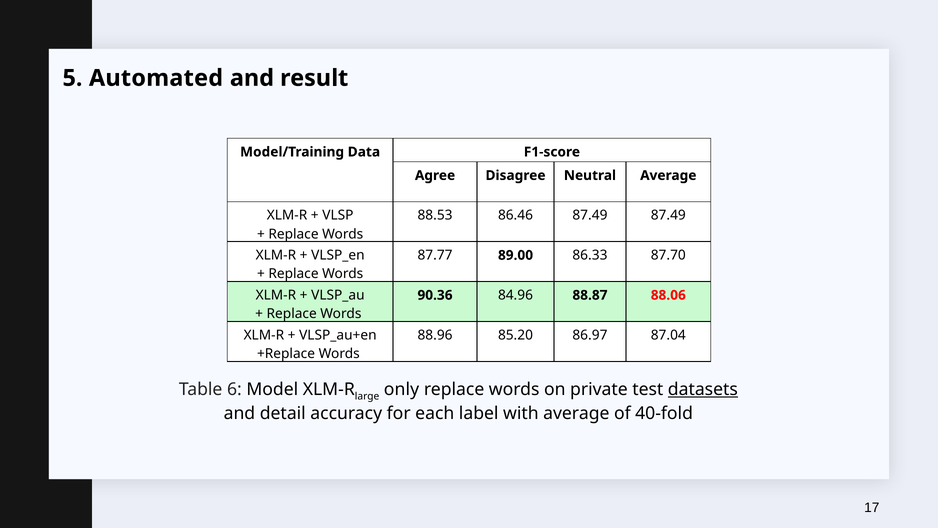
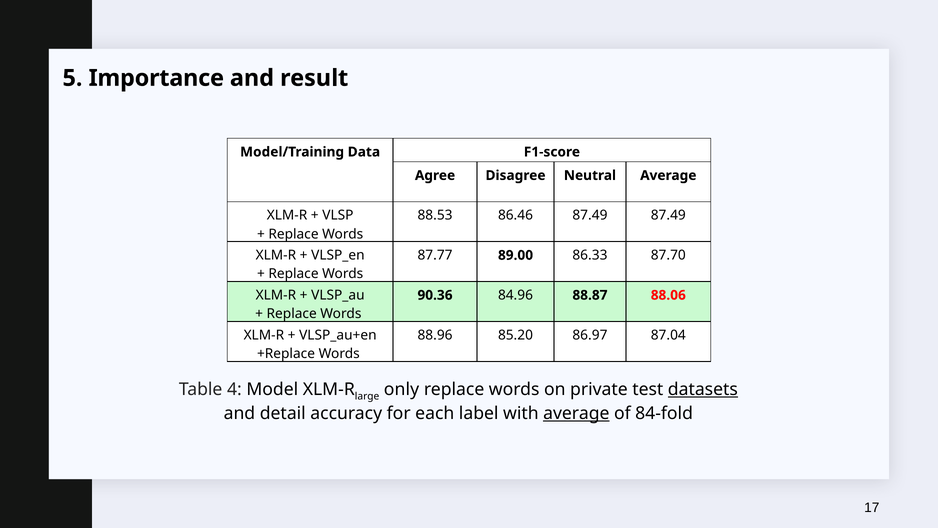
Automated: Automated -> Importance
6: 6 -> 4
average at (576, 413) underline: none -> present
40-fold: 40-fold -> 84-fold
